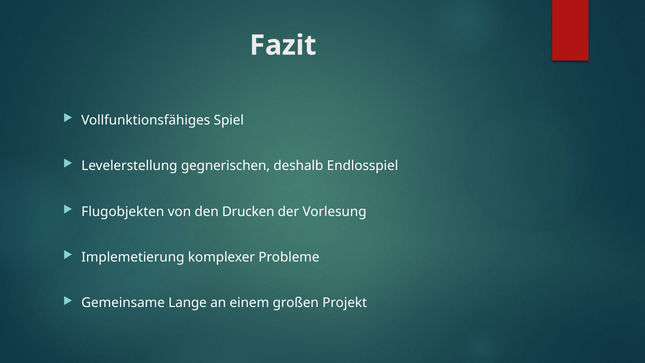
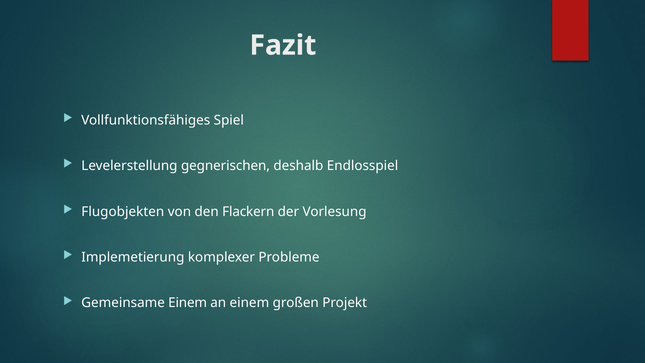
Drucken: Drucken -> Flackern
Gemeinsame Lange: Lange -> Einem
